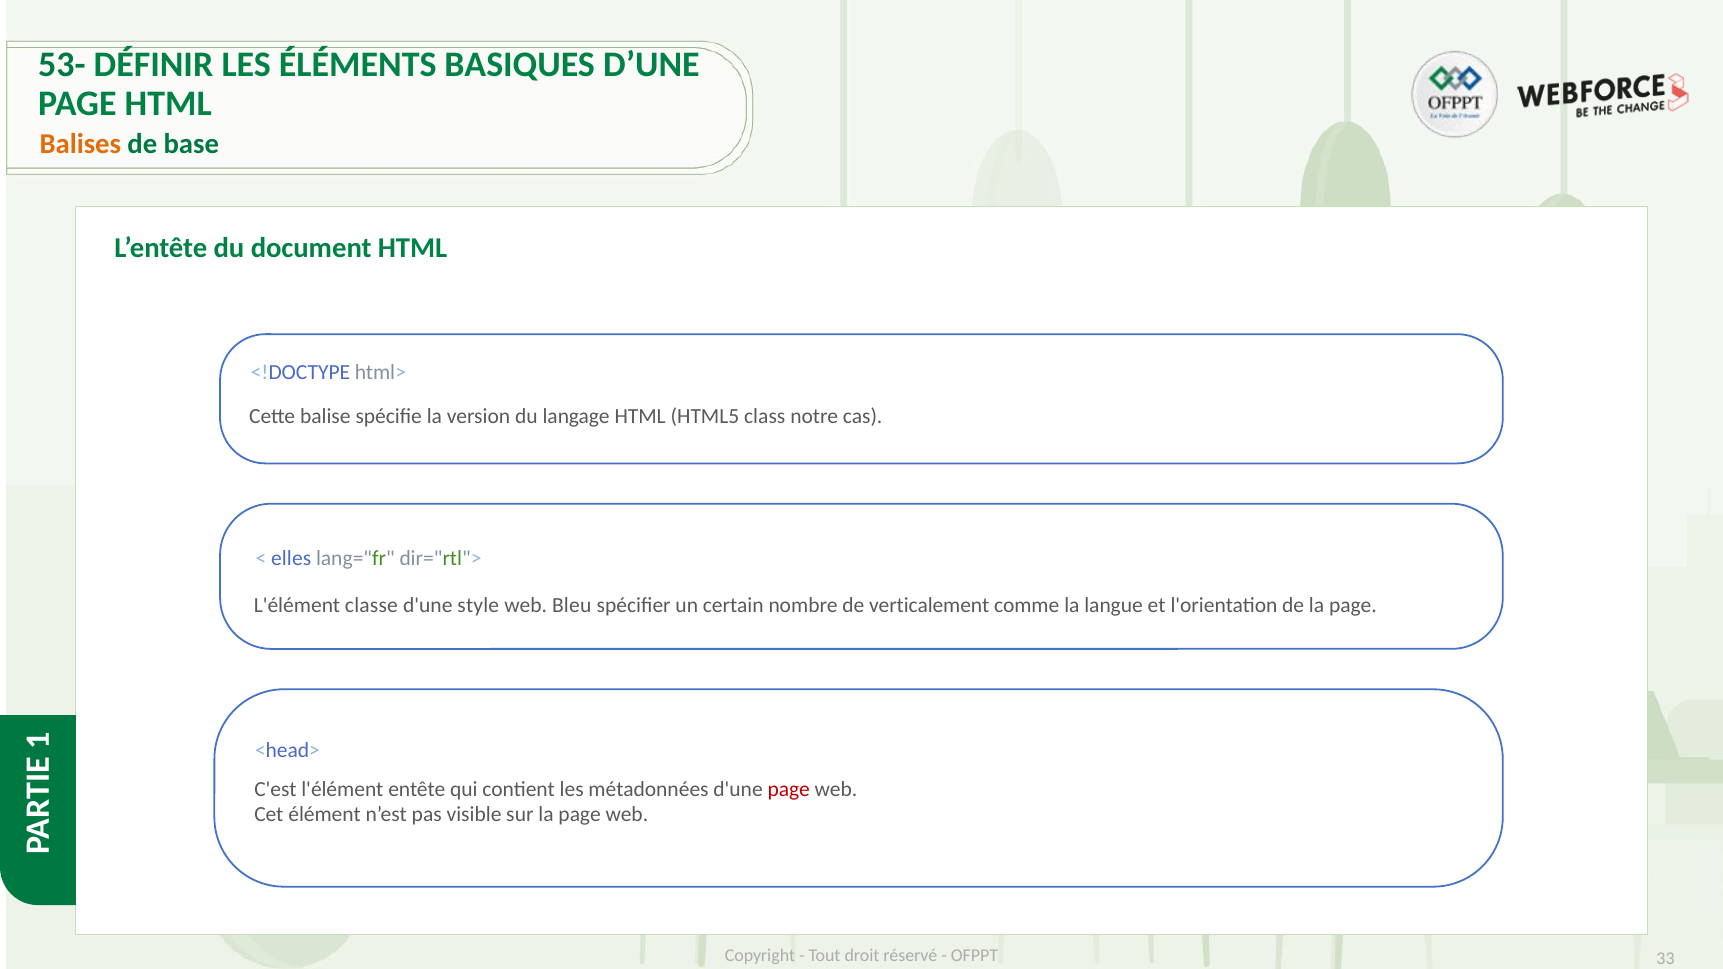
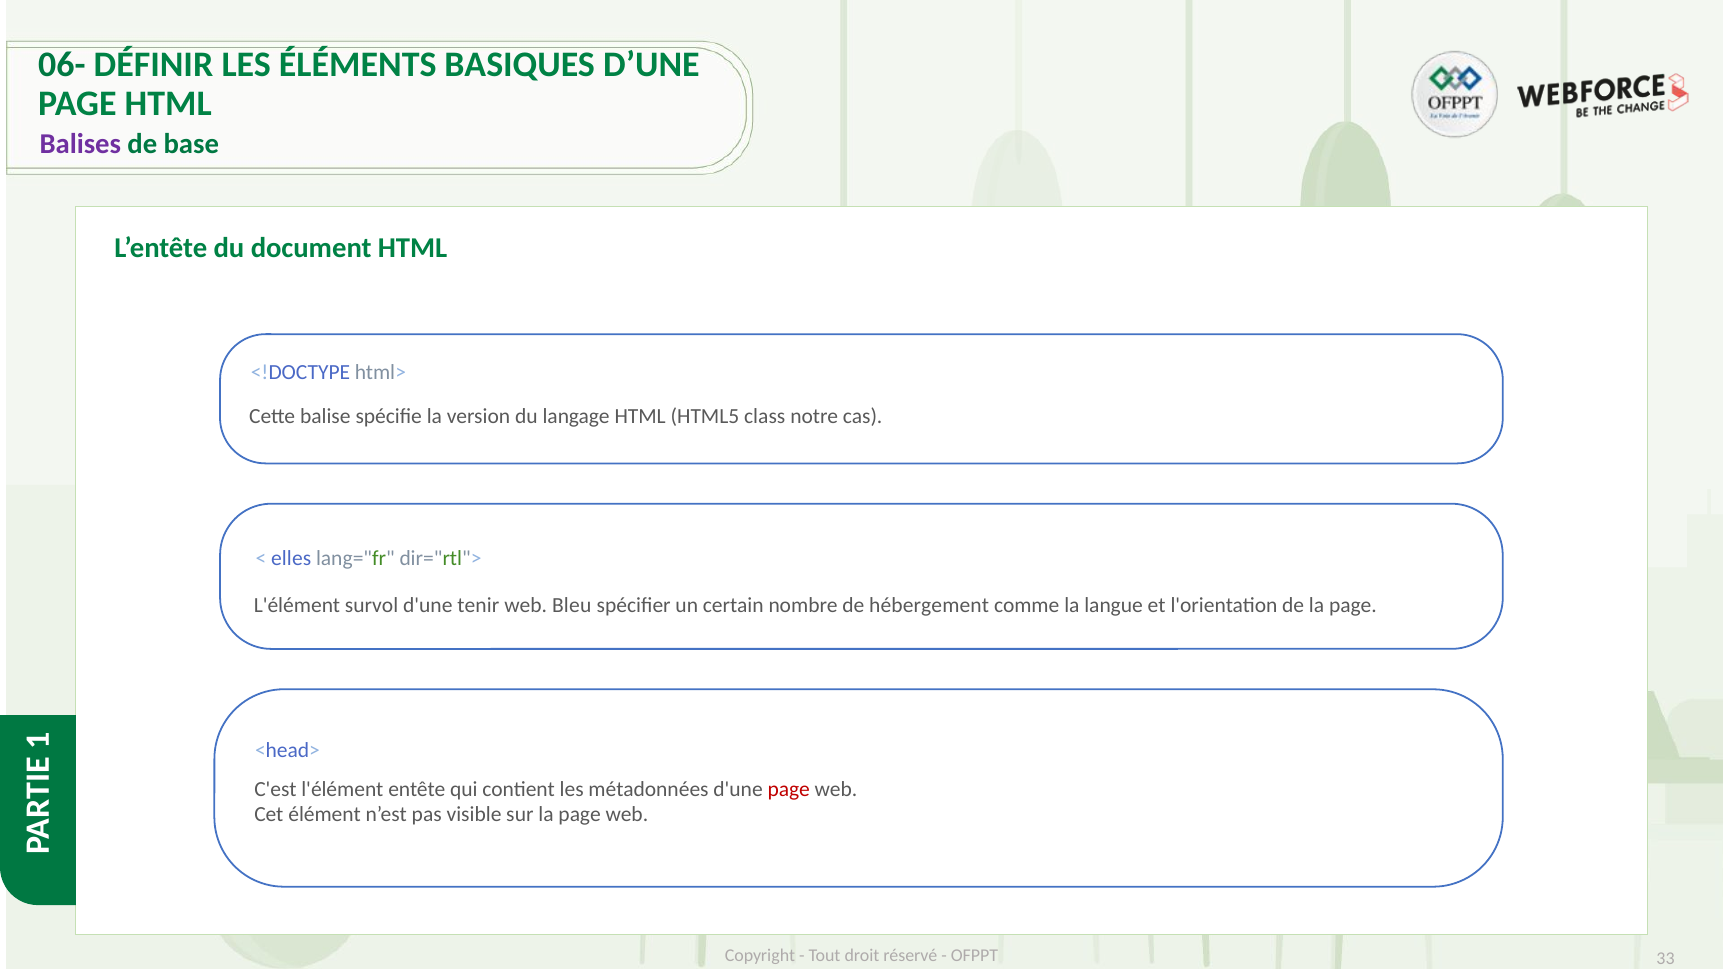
53-: 53- -> 06-
Balises colour: orange -> purple
classe: classe -> survol
style: style -> tenir
verticalement: verticalement -> hébergement
